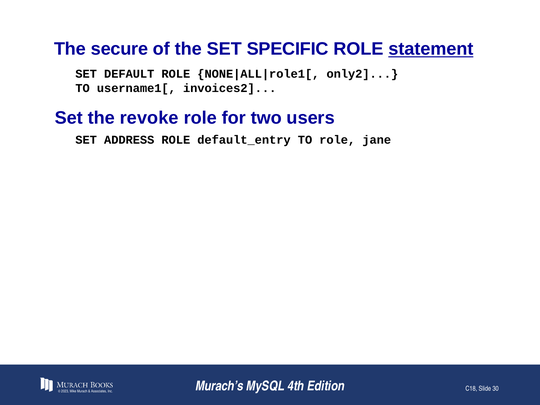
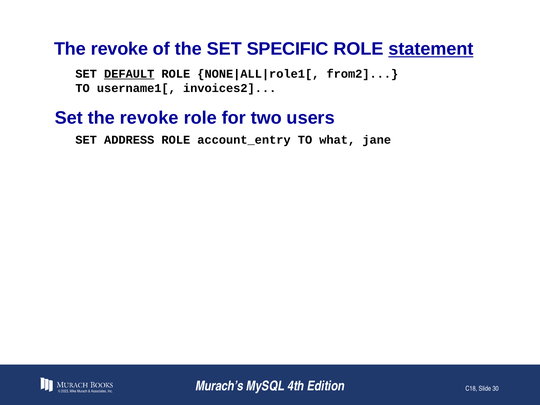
secure at (120, 49): secure -> revoke
DEFAULT underline: none -> present
only2: only2 -> from2
default_entry: default_entry -> account_entry
TO role: role -> what
